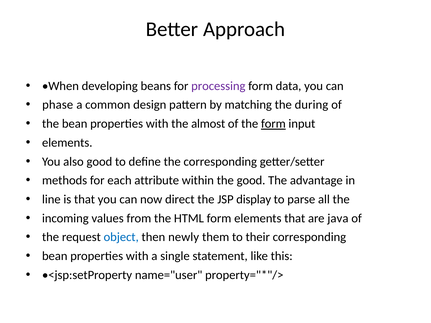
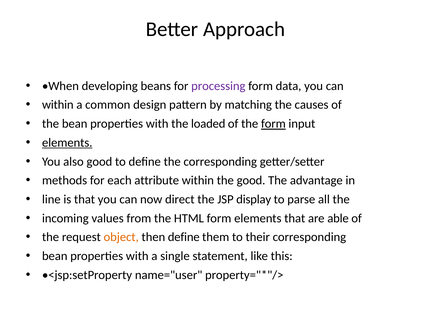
phase at (58, 105): phase -> within
during: during -> causes
almost: almost -> loaded
elements at (67, 143) underline: none -> present
java: java -> able
object colour: blue -> orange
then newly: newly -> define
